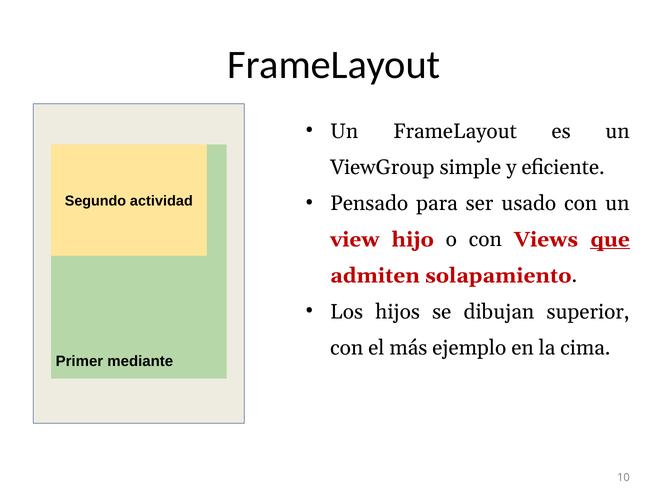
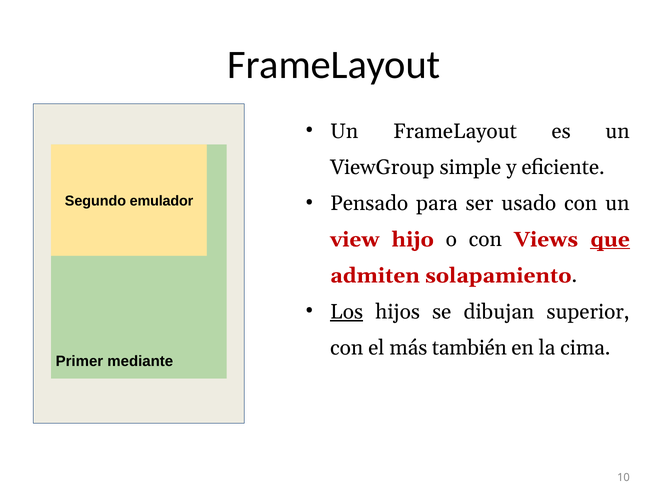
actividad: actividad -> emulador
Los underline: none -> present
ejemplo: ejemplo -> también
